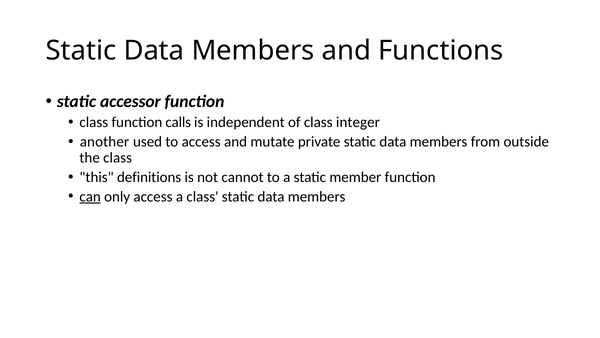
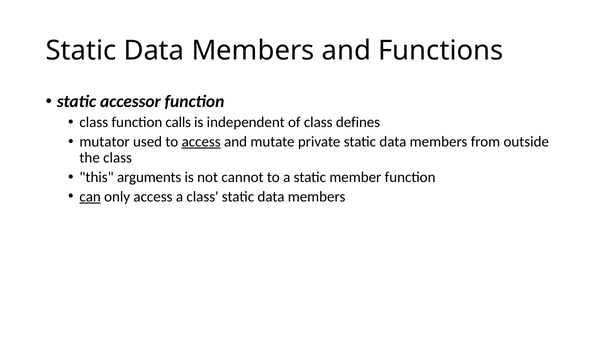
integer: integer -> defines
another: another -> mutator
access at (201, 141) underline: none -> present
definitions: definitions -> arguments
